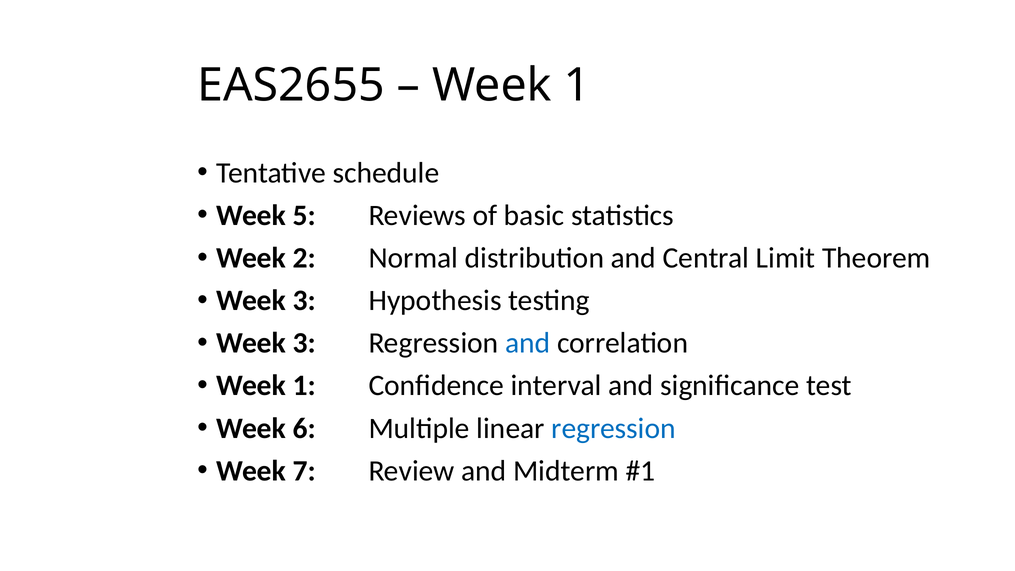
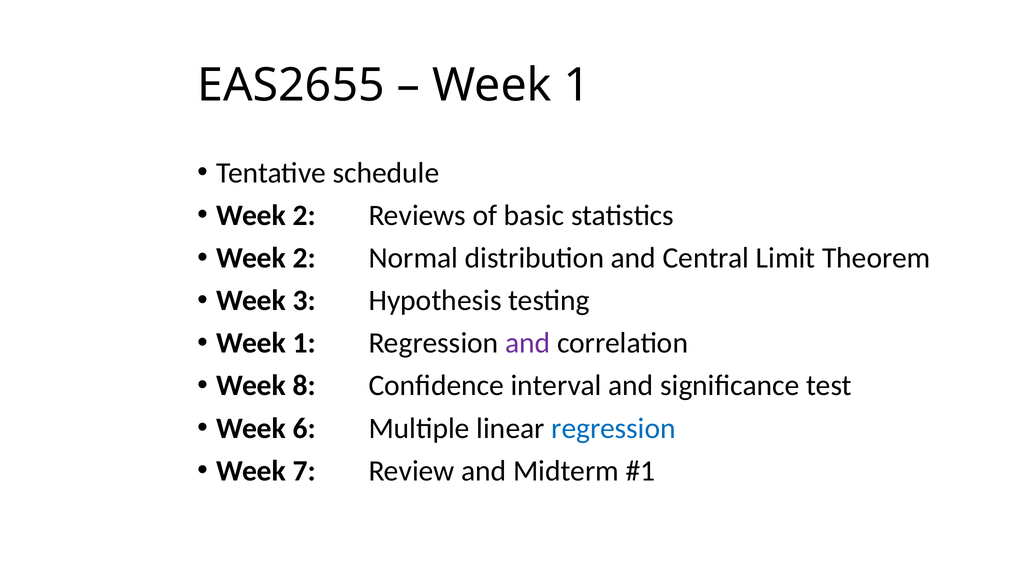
5 at (304, 215): 5 -> 2
3 at (304, 343): 3 -> 1
and at (528, 343) colour: blue -> purple
1 at (304, 386): 1 -> 8
